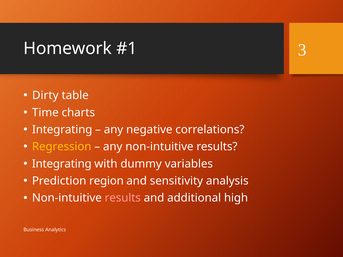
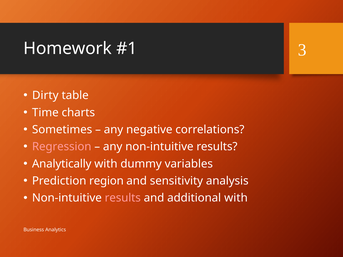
Integrating at (62, 130): Integrating -> Sometimes
Regression colour: yellow -> pink
Integrating at (62, 164): Integrating -> Analytically
additional high: high -> with
